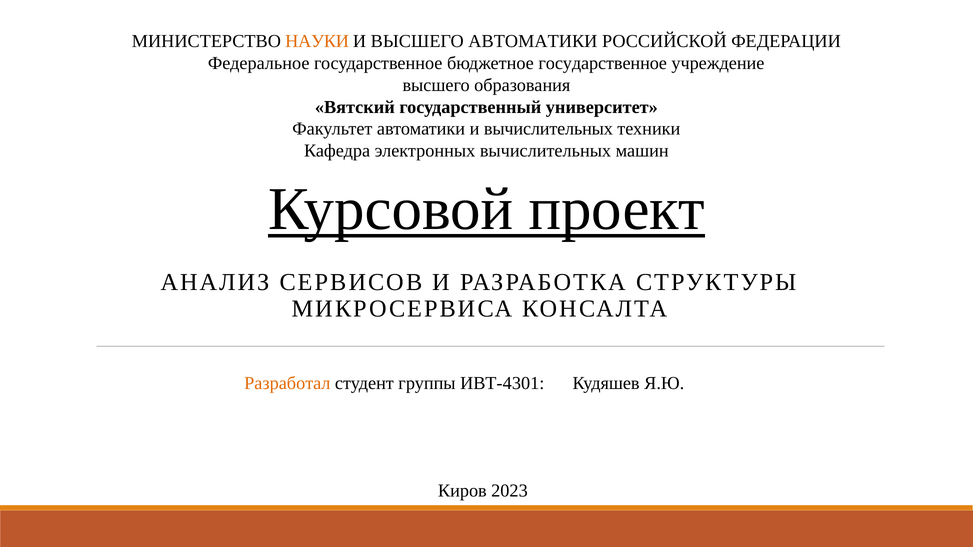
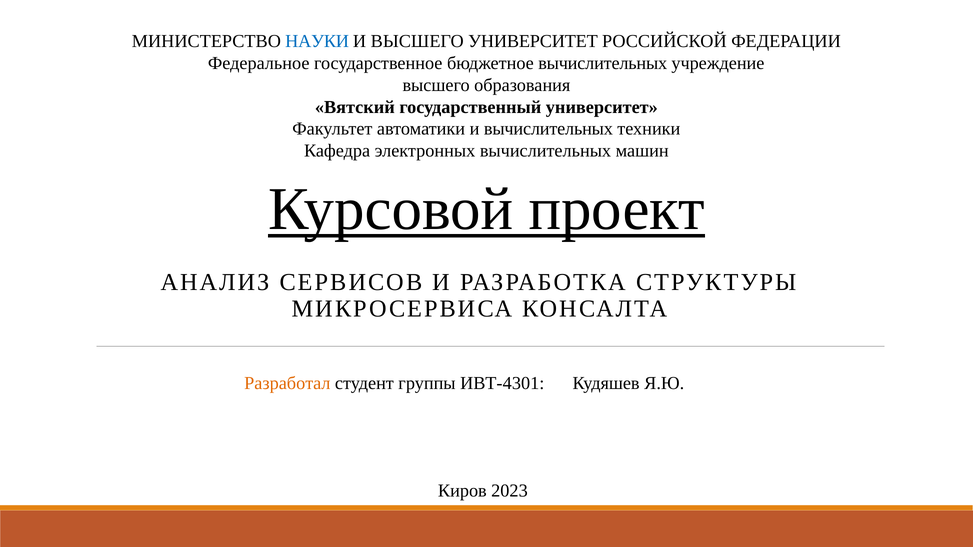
НАУКИ colour: orange -> blue
ВЫСШЕГО АВТОМАТИКИ: АВТОМАТИКИ -> УНИВЕРСИТЕТ
бюджетное государственное: государственное -> вычислительных
